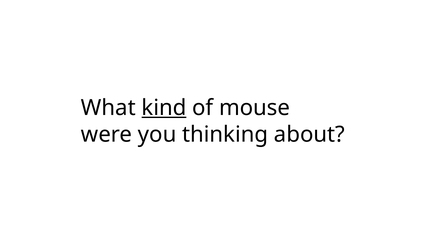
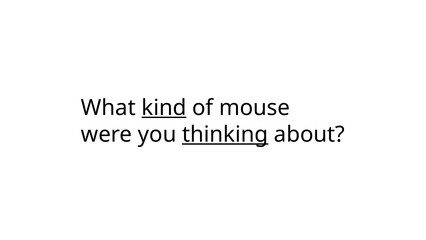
thinking underline: none -> present
